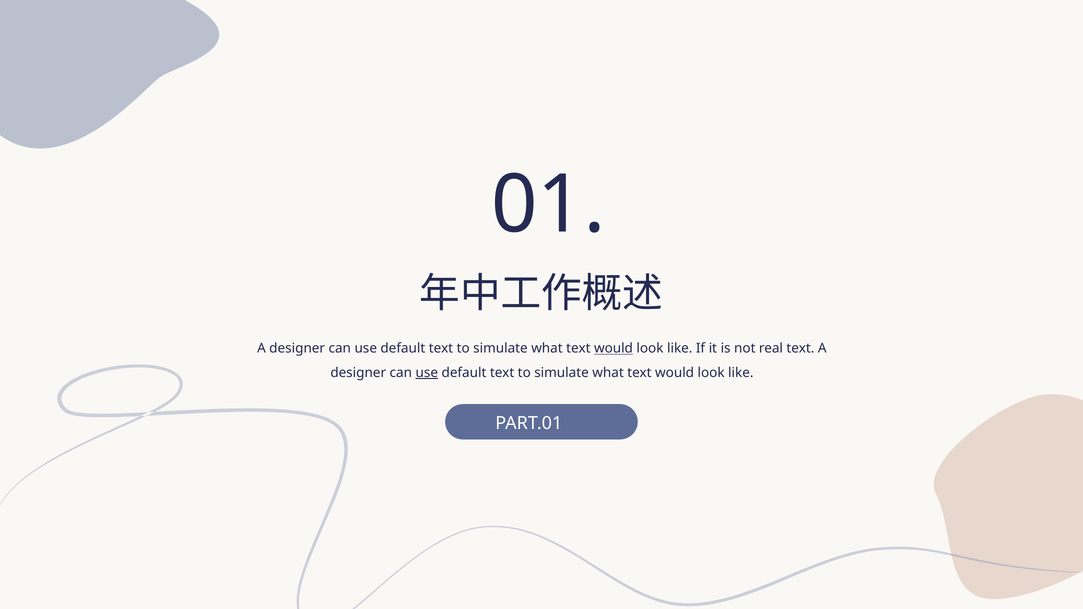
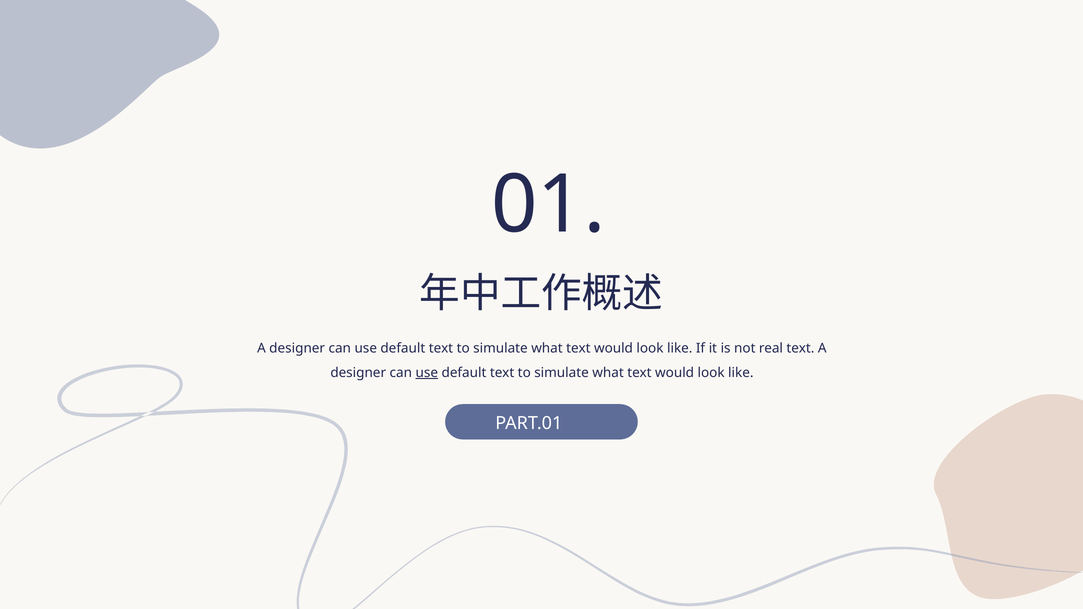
would at (613, 348) underline: present -> none
